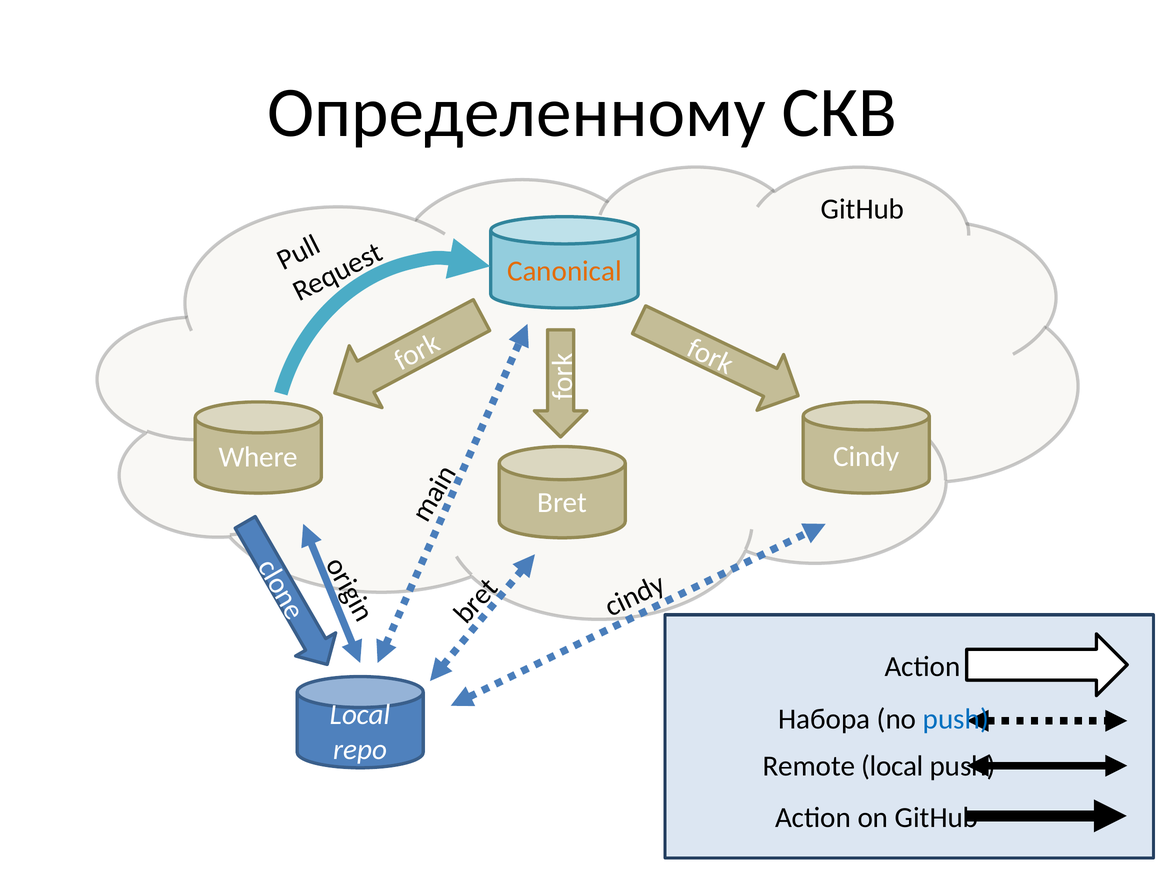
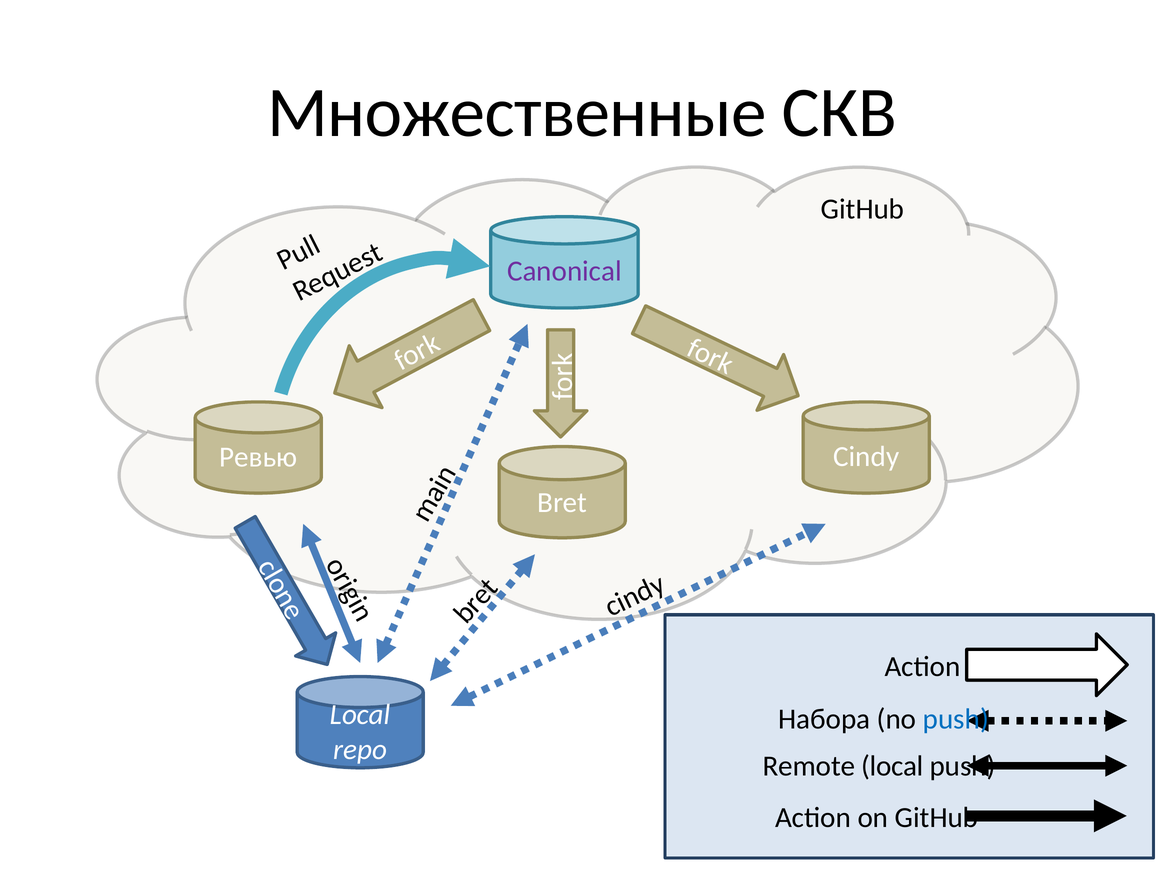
Определенному: Определенному -> Множественные
Canonical colour: orange -> purple
Where: Where -> Ревью
